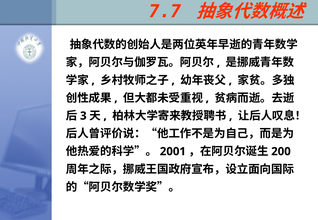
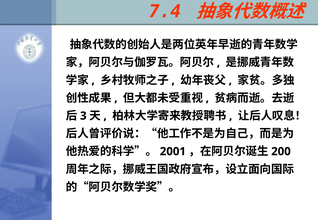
7.7: 7.7 -> 7.4
